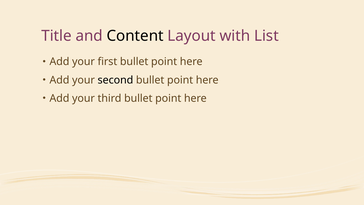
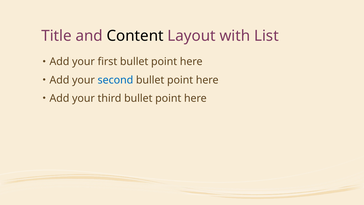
second colour: black -> blue
